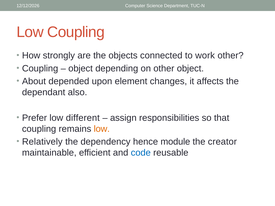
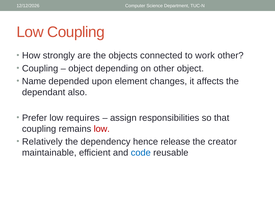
About: About -> Name
different: different -> requires
low at (102, 129) colour: orange -> red
module: module -> release
